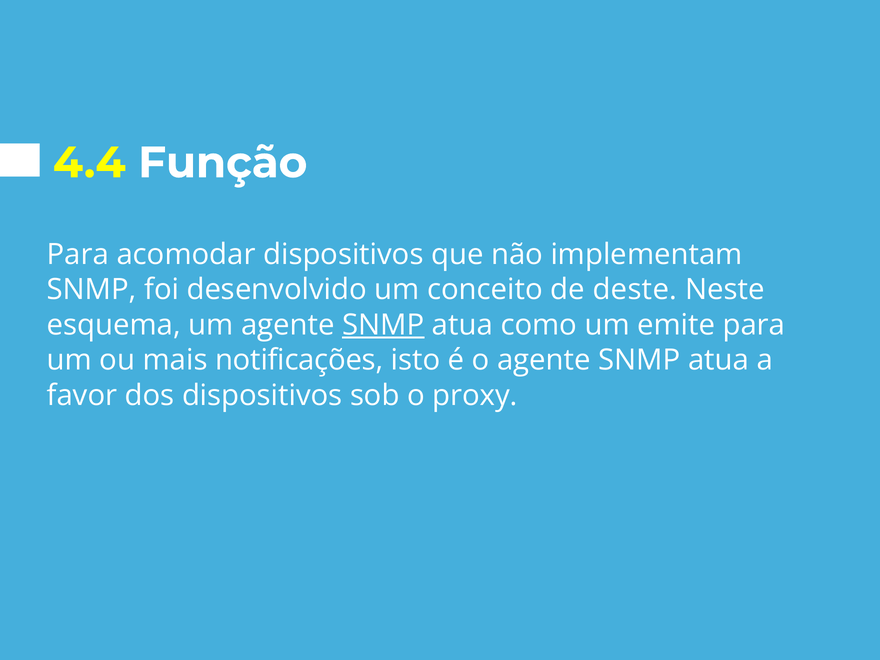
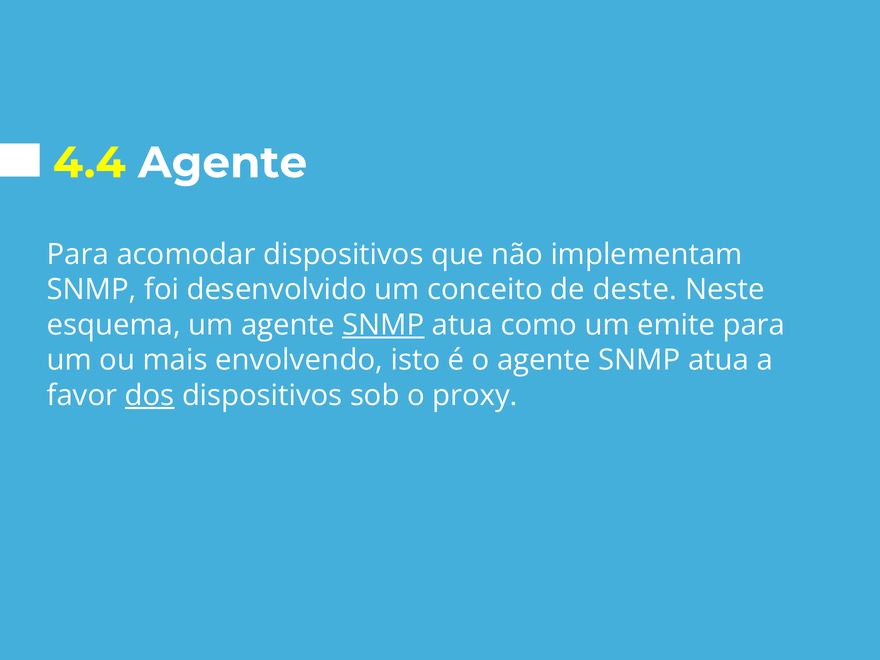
4.4 Função: Função -> Agente
notificações: notificações -> envolvendo
dos underline: none -> present
